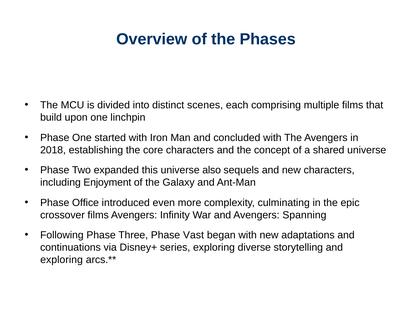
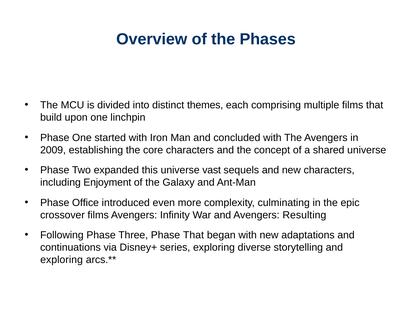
scenes: scenes -> themes
2018: 2018 -> 2009
also: also -> vast
Spanning: Spanning -> Resulting
Phase Vast: Vast -> That
